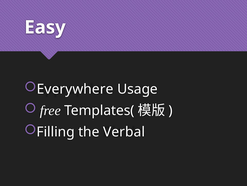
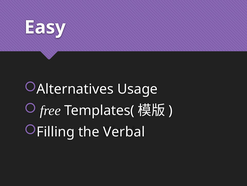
Everywhere: Everywhere -> Alternatives
